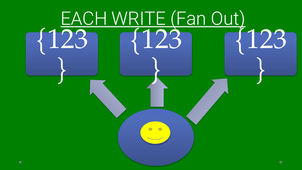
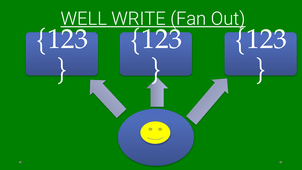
EACH: EACH -> WELL
